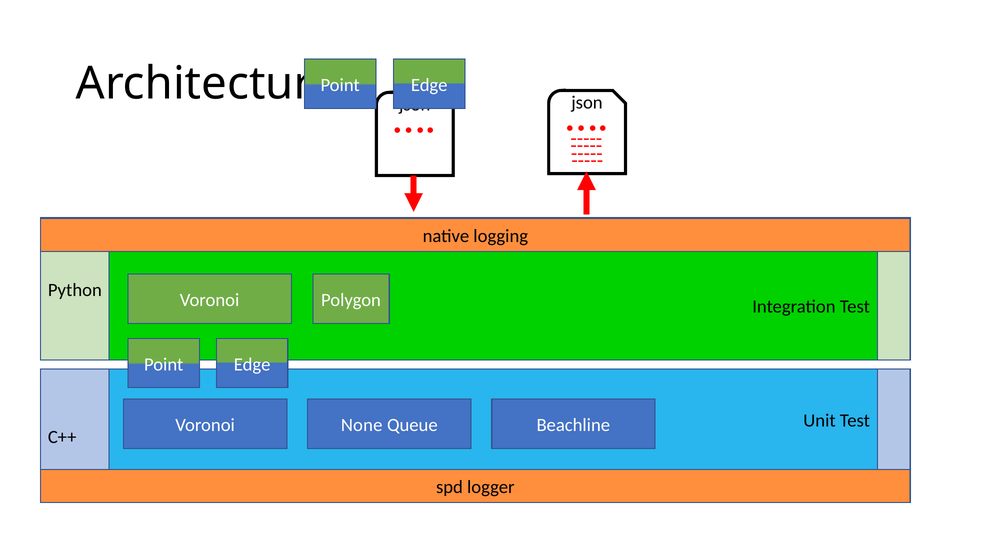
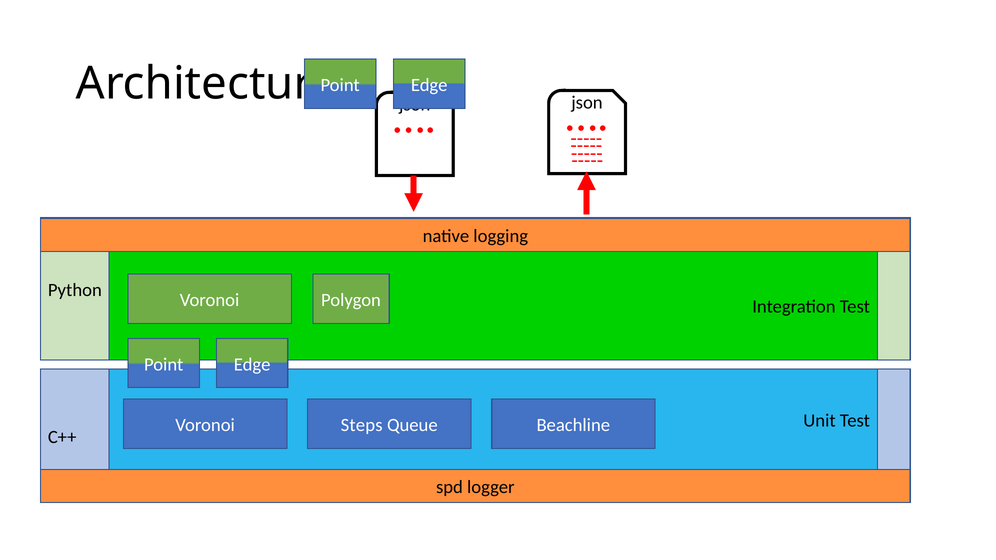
None: None -> Steps
